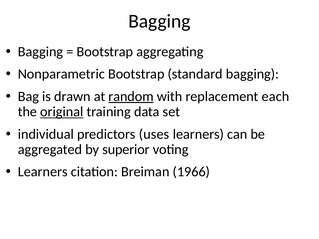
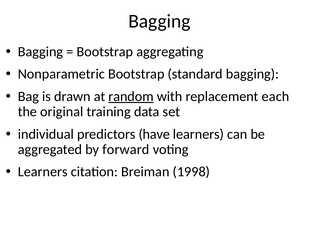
original underline: present -> none
uses: uses -> have
superior: superior -> forward
1966: 1966 -> 1998
